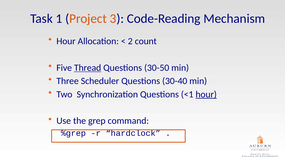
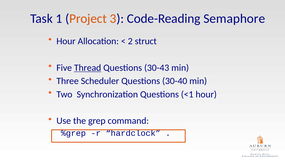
Mechanism: Mechanism -> Semaphore
count: count -> struct
30-50: 30-50 -> 30-43
hour at (206, 94) underline: present -> none
